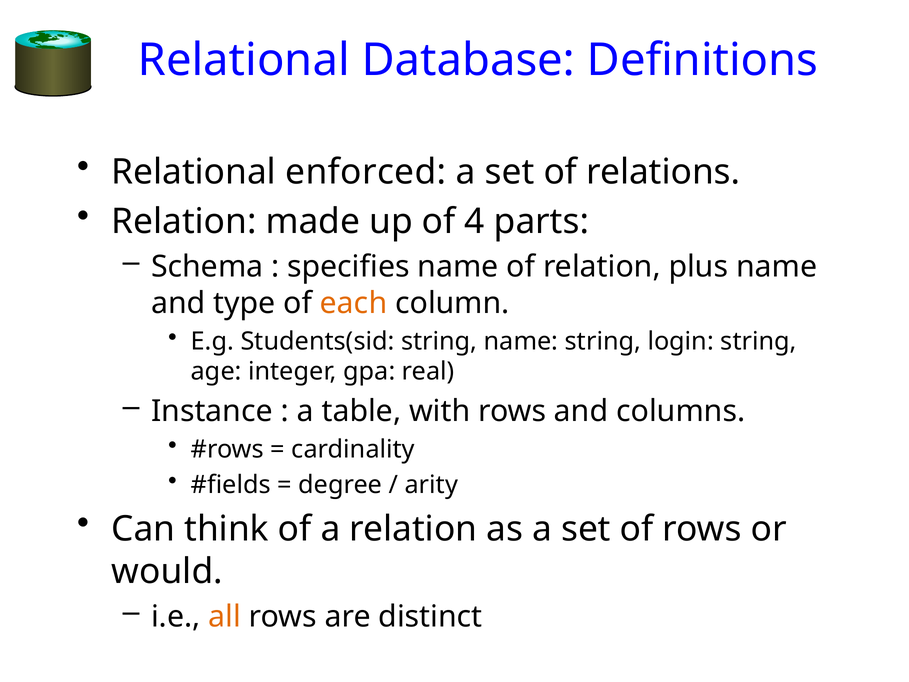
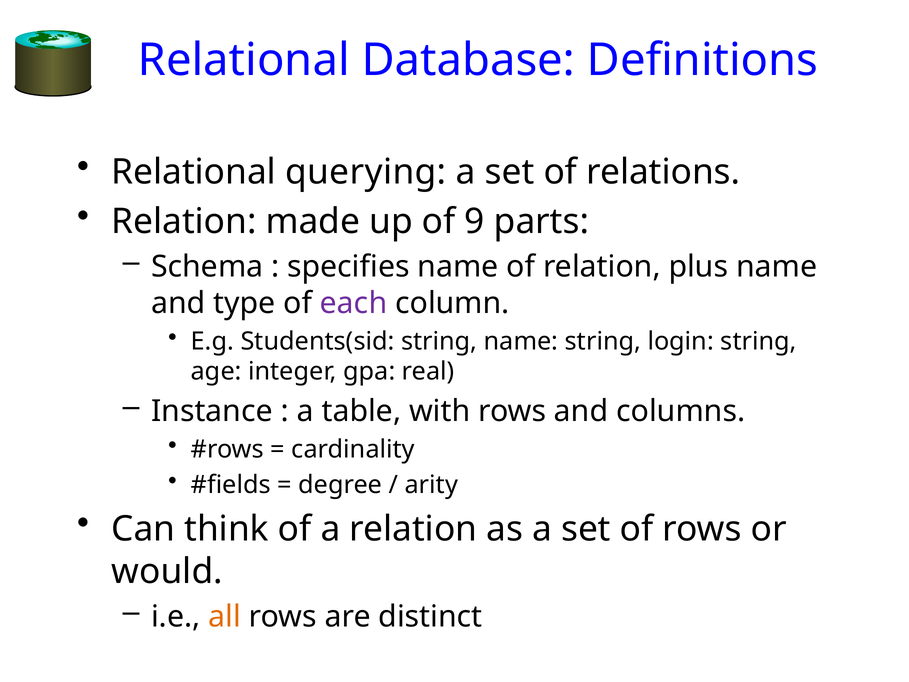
enforced: enforced -> querying
4: 4 -> 9
each colour: orange -> purple
